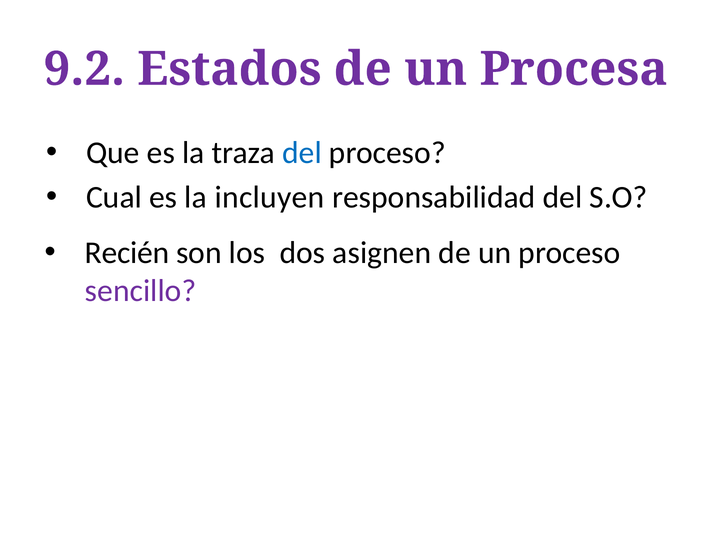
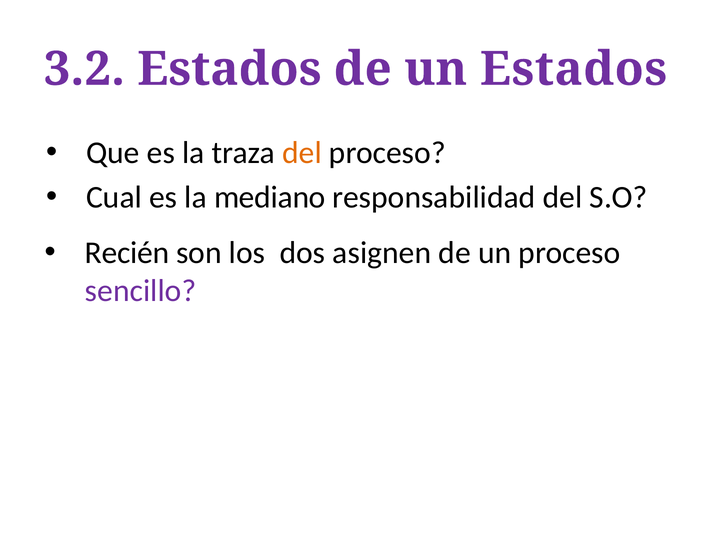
9.2: 9.2 -> 3.2
un Procesa: Procesa -> Estados
del at (302, 153) colour: blue -> orange
incluyen: incluyen -> mediano
